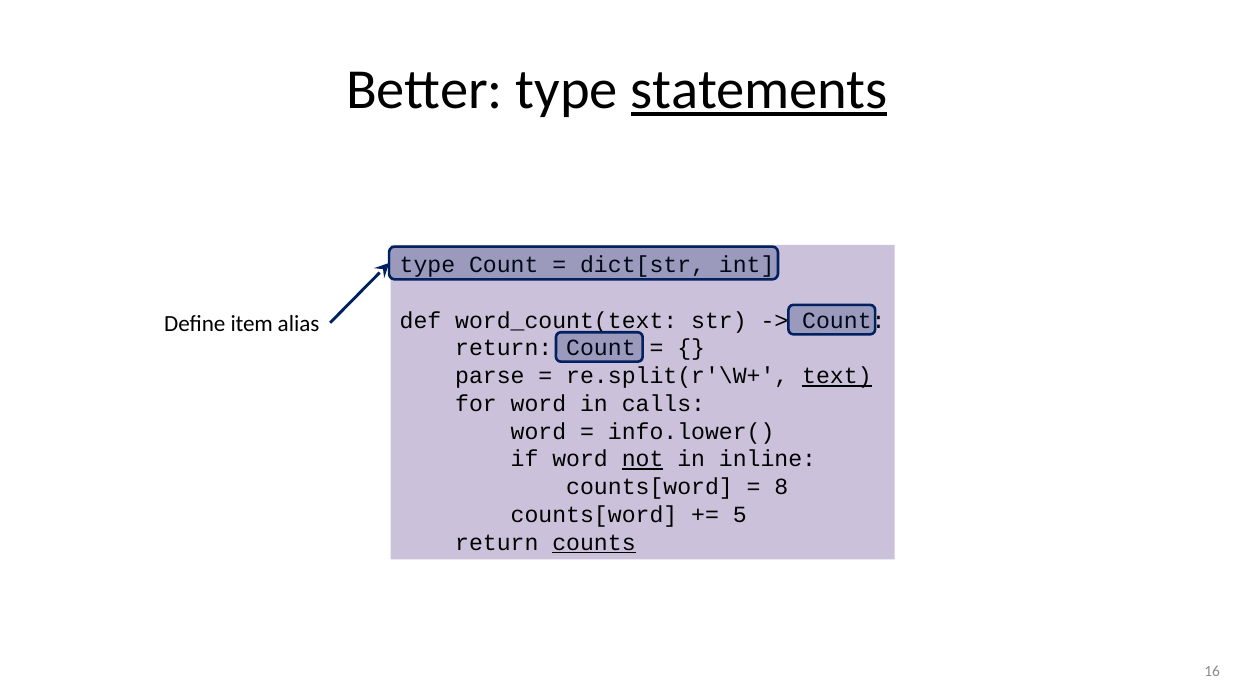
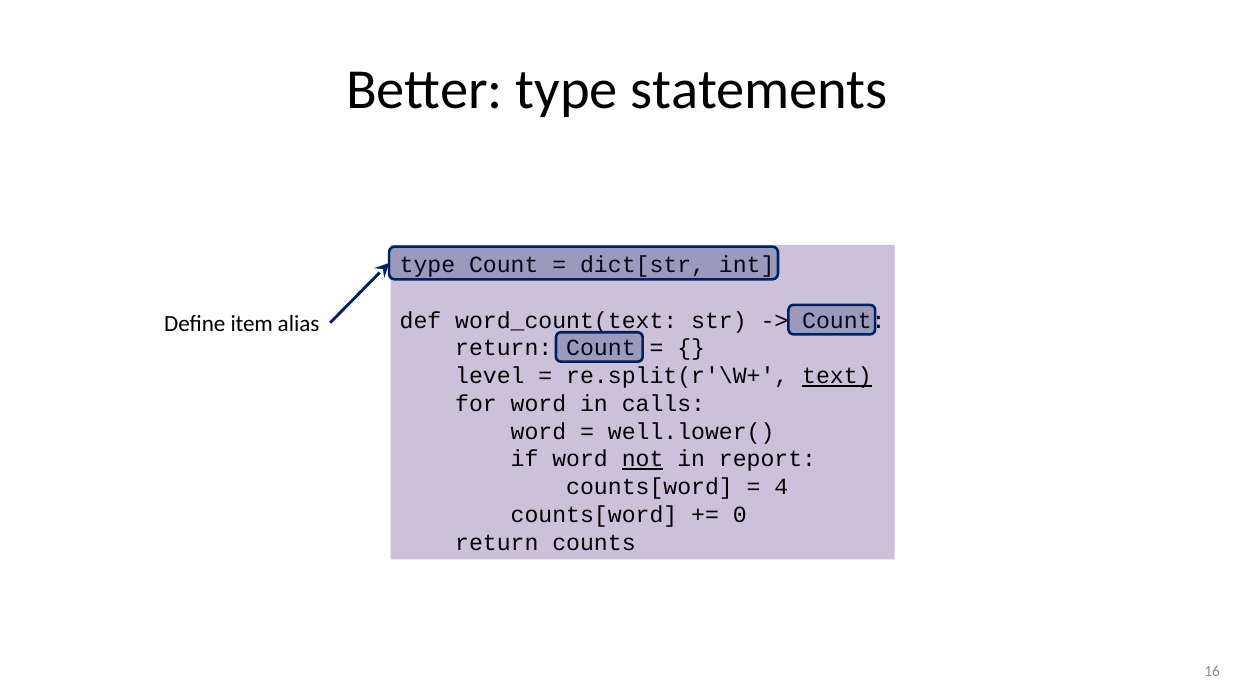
statements underline: present -> none
parse: parse -> level
info.lower(: info.lower( -> well.lower(
inline: inline -> report
8: 8 -> 4
5: 5 -> 0
counts underline: present -> none
